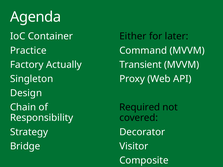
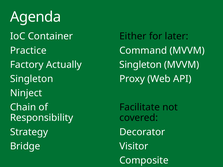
Transient at (140, 65): Transient -> Singleton
Design: Design -> Ninject
Required: Required -> Facilitate
